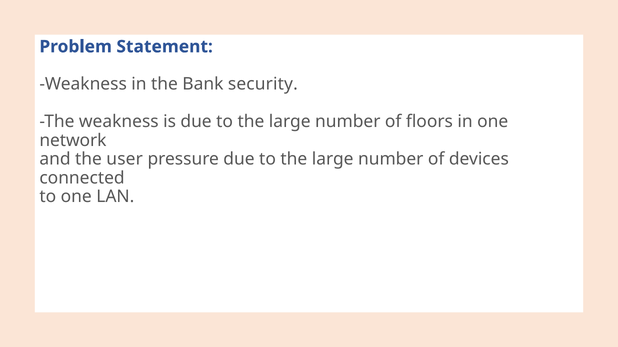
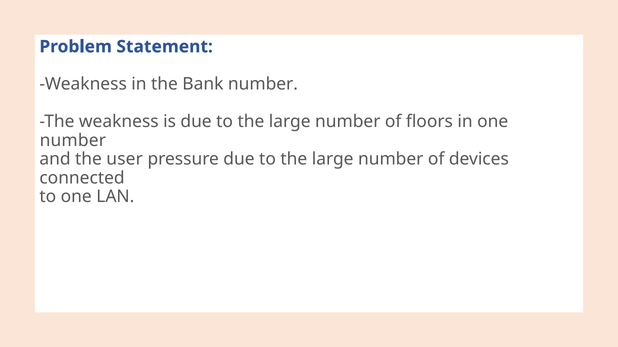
Bank security: security -> number
network at (73, 141): network -> number
